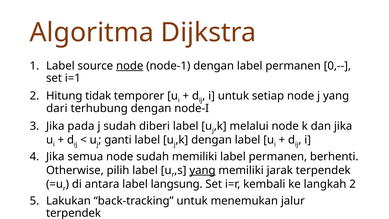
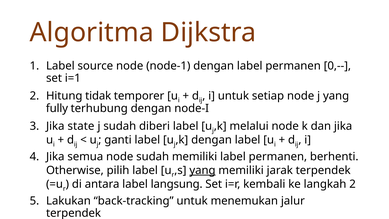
node at (130, 66) underline: present -> none
dari: dari -> fully
pada: pada -> state
